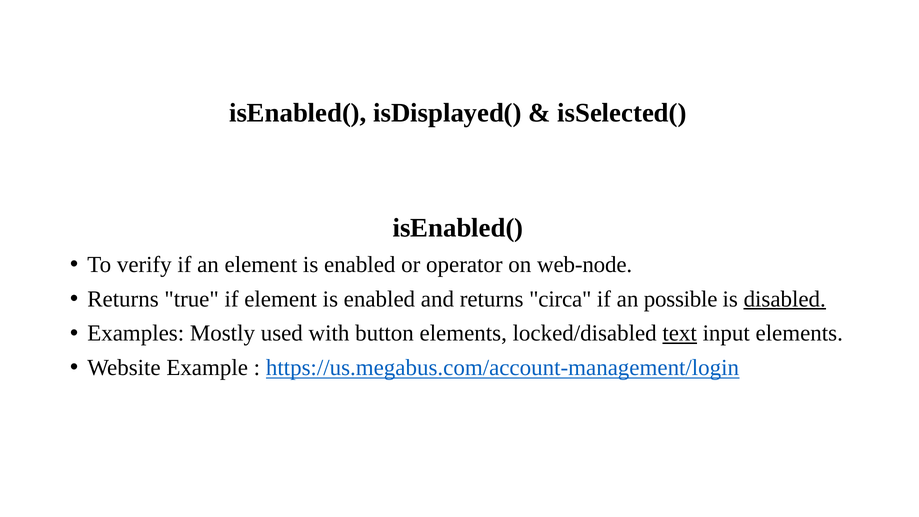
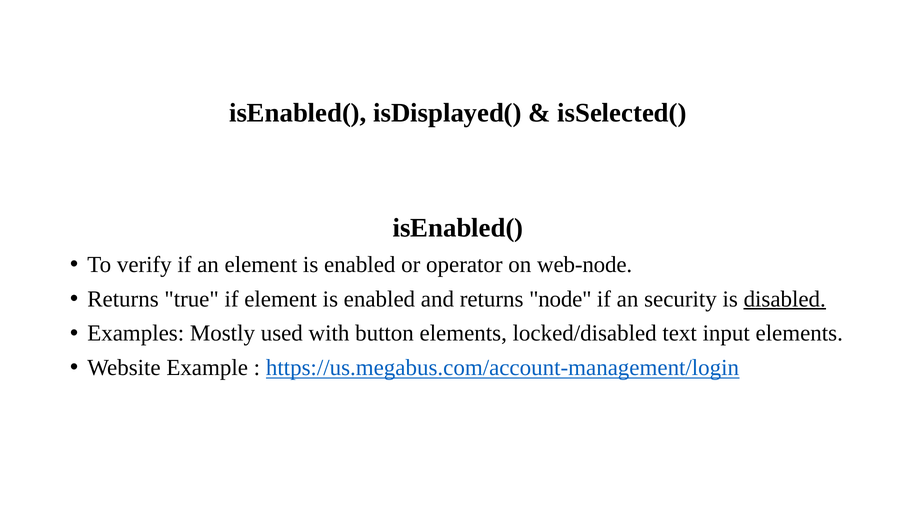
circa: circa -> node
possible: possible -> security
text underline: present -> none
